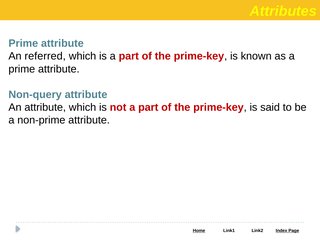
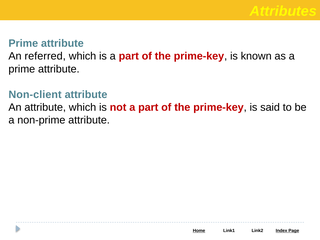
Non-query: Non-query -> Non-client
